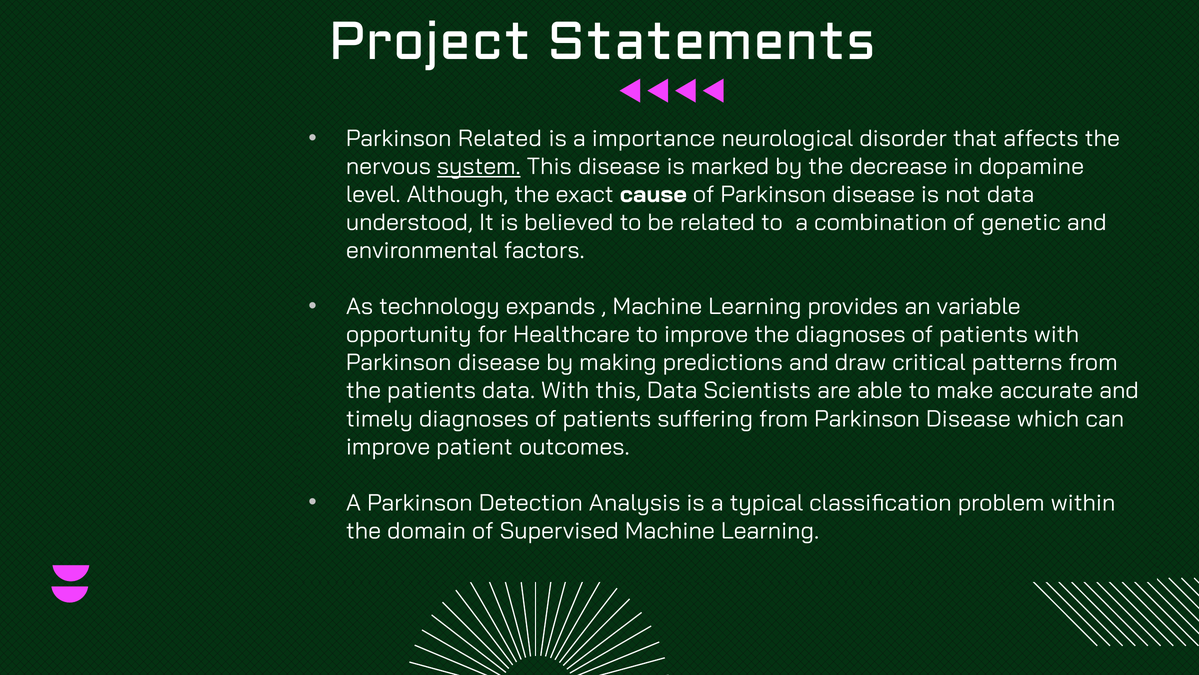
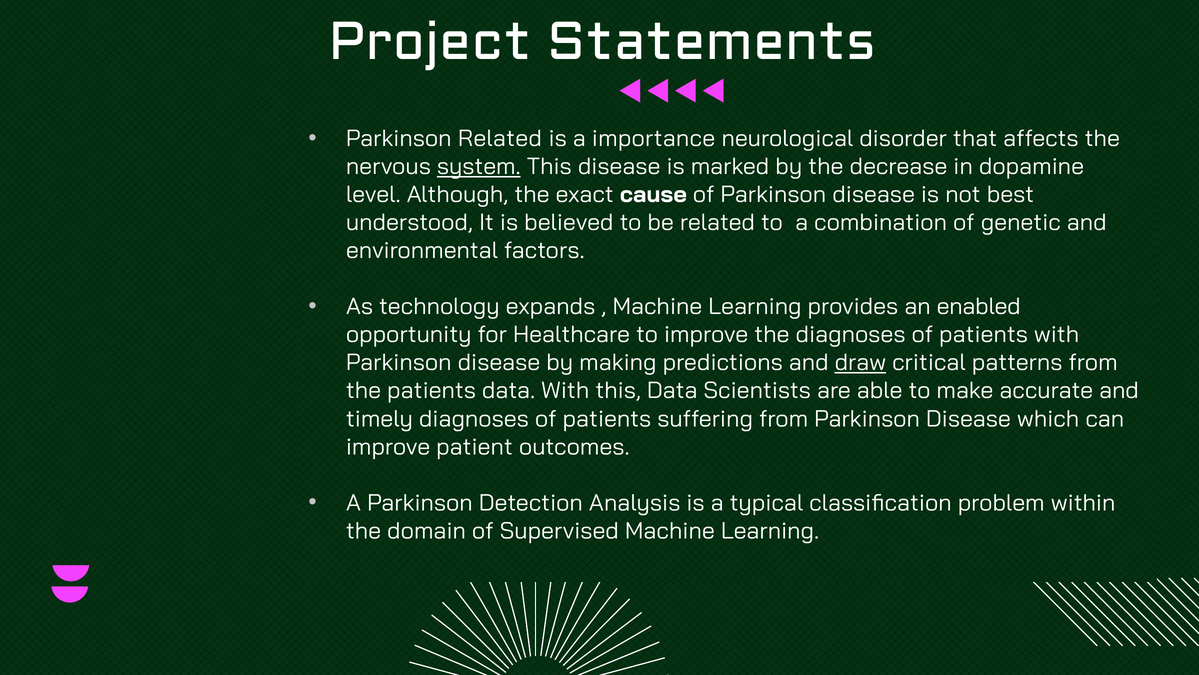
not data: data -> best
variable: variable -> enabled
draw underline: none -> present
